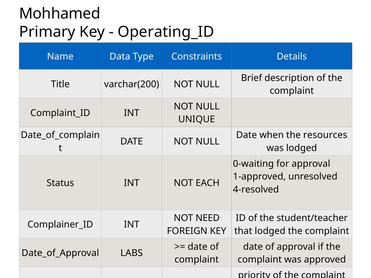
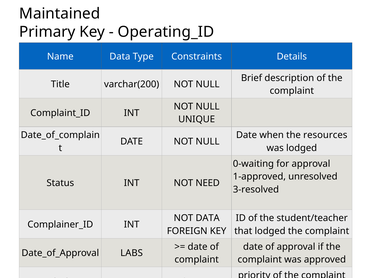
Mohhamed: Mohhamed -> Maintained
EACH: EACH -> NEED
4-resolved: 4-resolved -> 3-resolved
NOT NEED: NEED -> DATA
